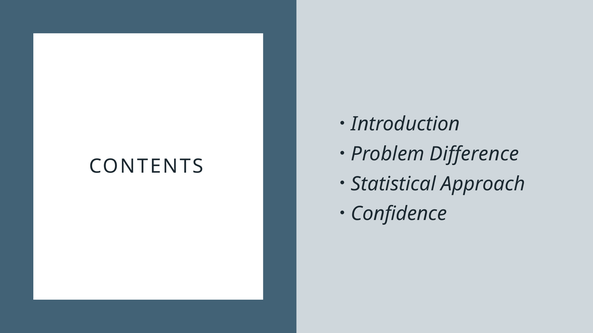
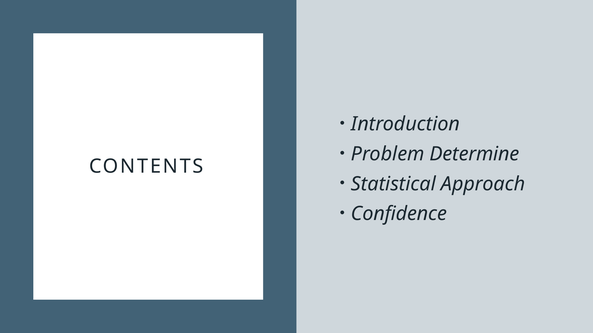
Difference: Difference -> Determine
